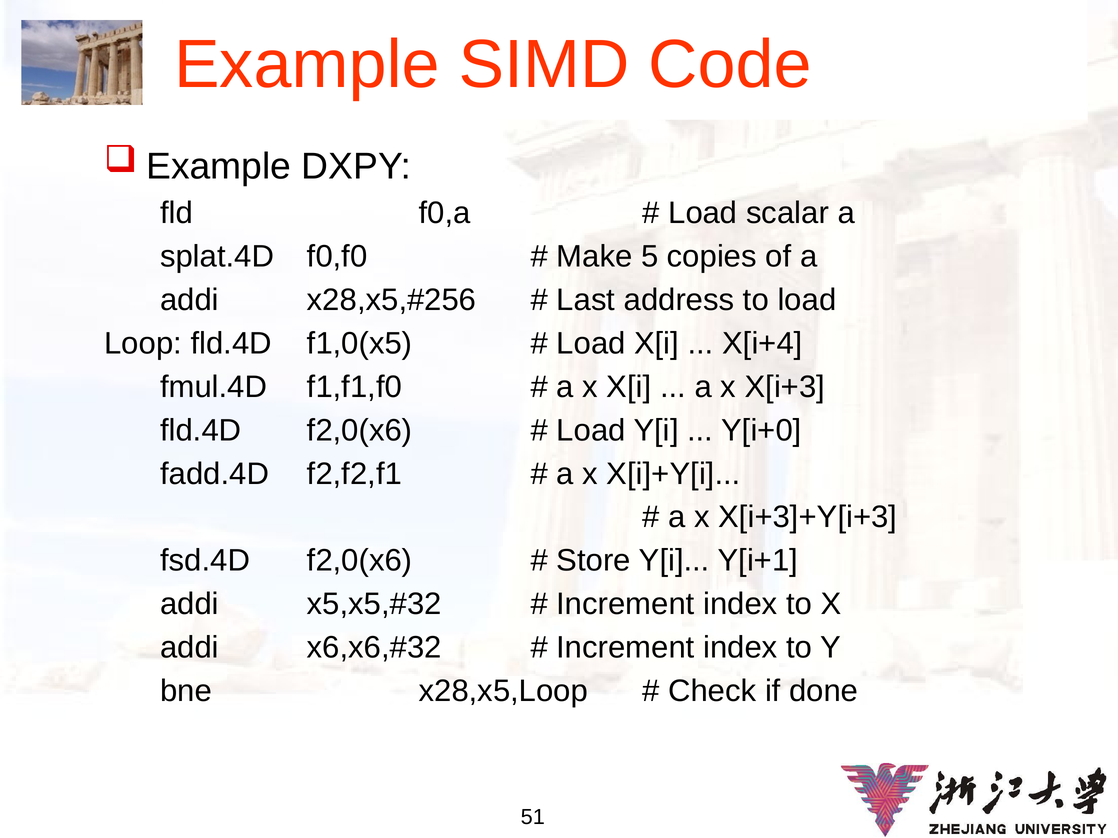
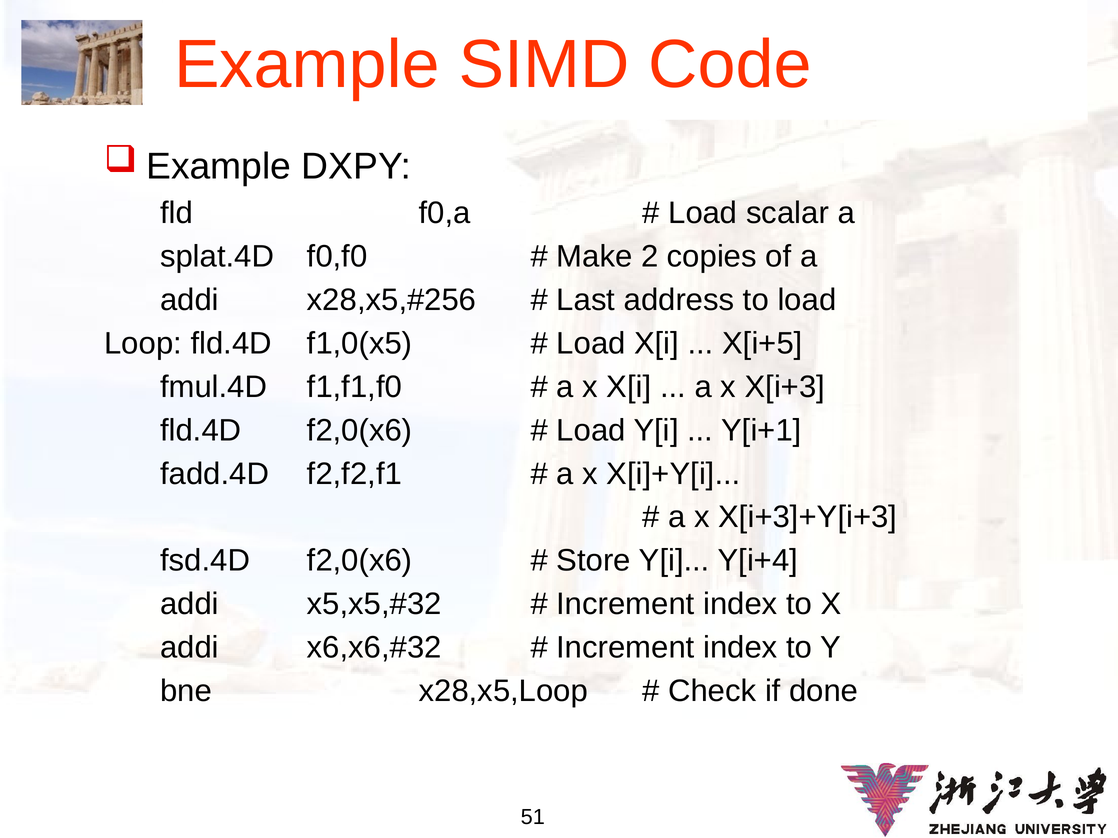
5: 5 -> 2
X[i+4: X[i+4 -> X[i+5
Y[i+0: Y[i+0 -> Y[i+1
Y[i+1: Y[i+1 -> Y[i+4
